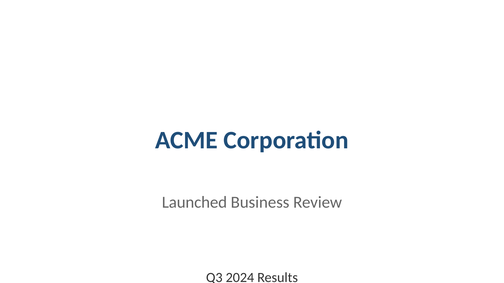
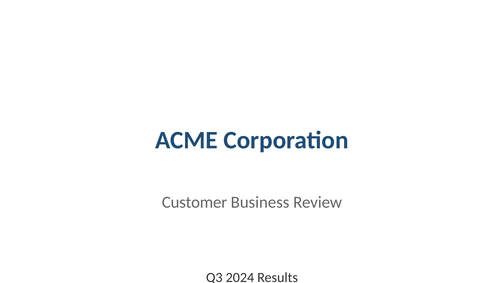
Launched: Launched -> Customer
